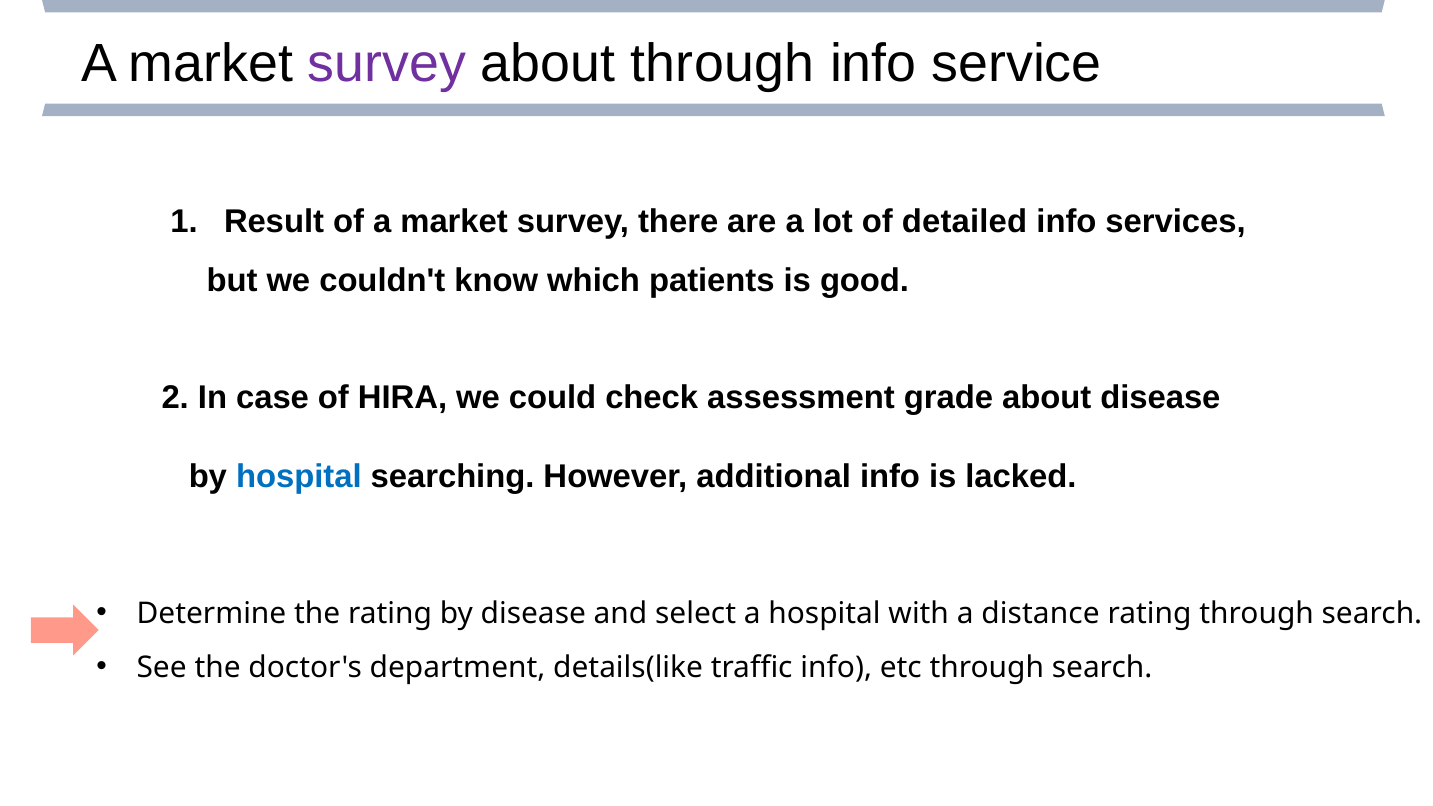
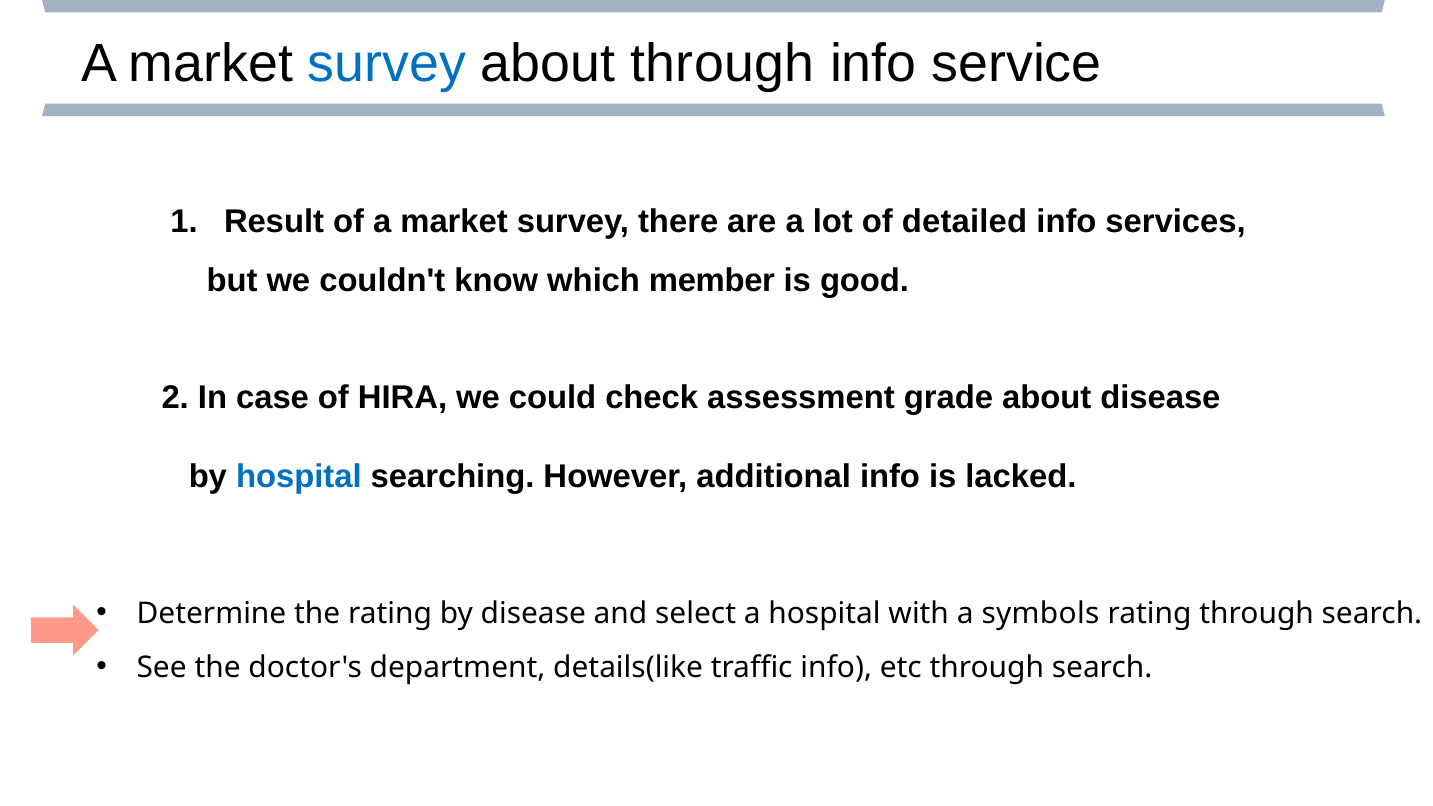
survey at (387, 64) colour: purple -> blue
patients: patients -> member
distance: distance -> symbols
